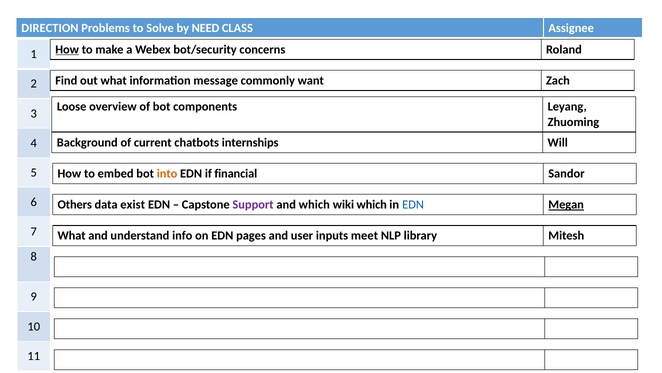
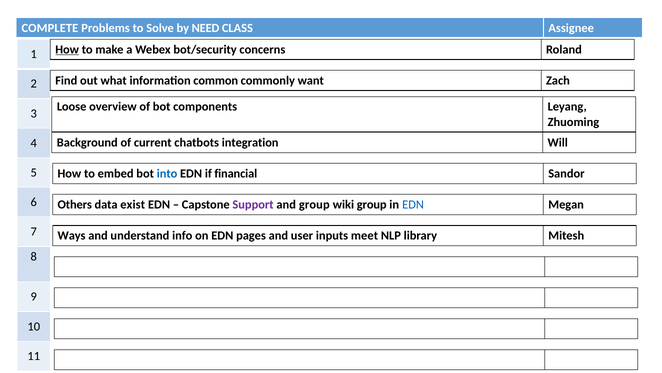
DIRECTION: DIRECTION -> COMPLETE
message: message -> common
internships: internships -> integration
into colour: orange -> blue
and which: which -> group
wiki which: which -> group
Megan underline: present -> none
What at (72, 235): What -> Ways
